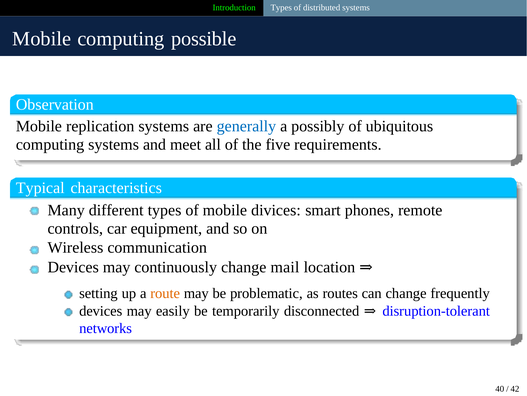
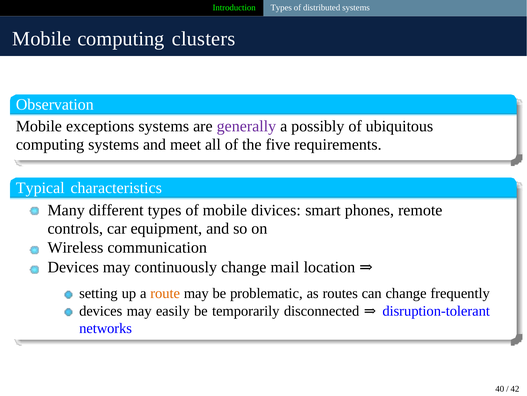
possible: possible -> clusters
replication: replication -> exceptions
generally colour: blue -> purple
